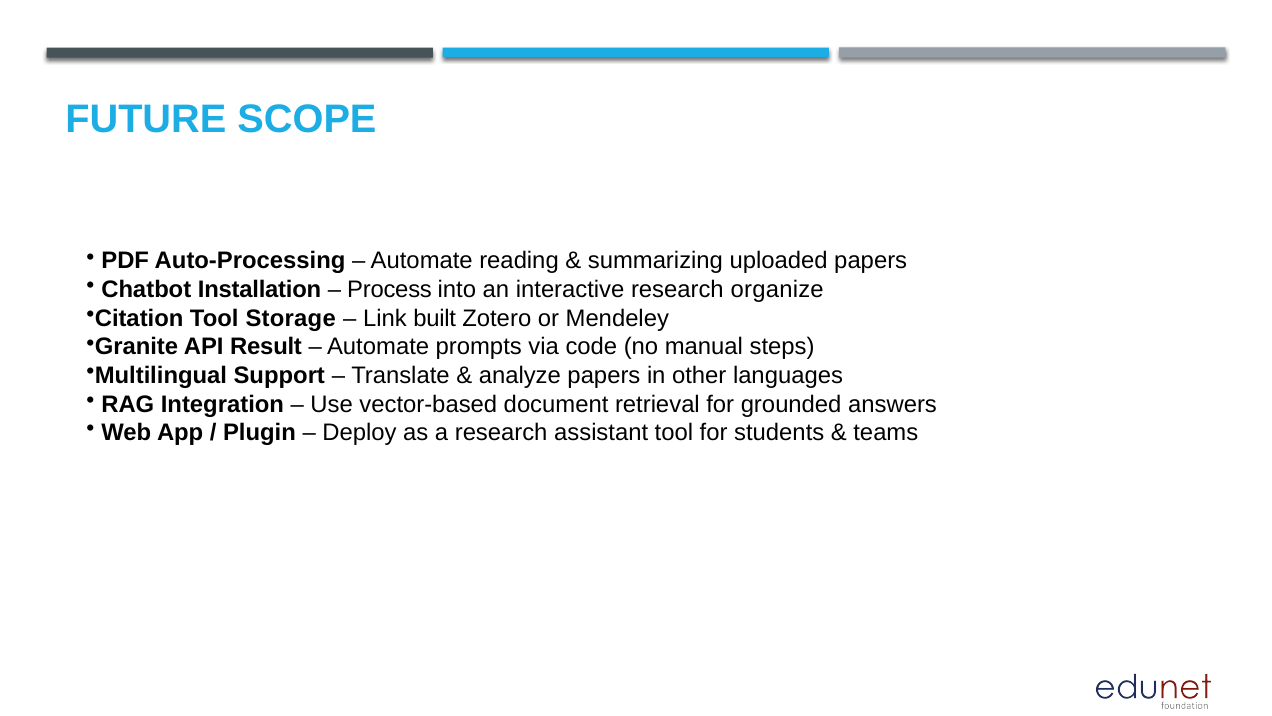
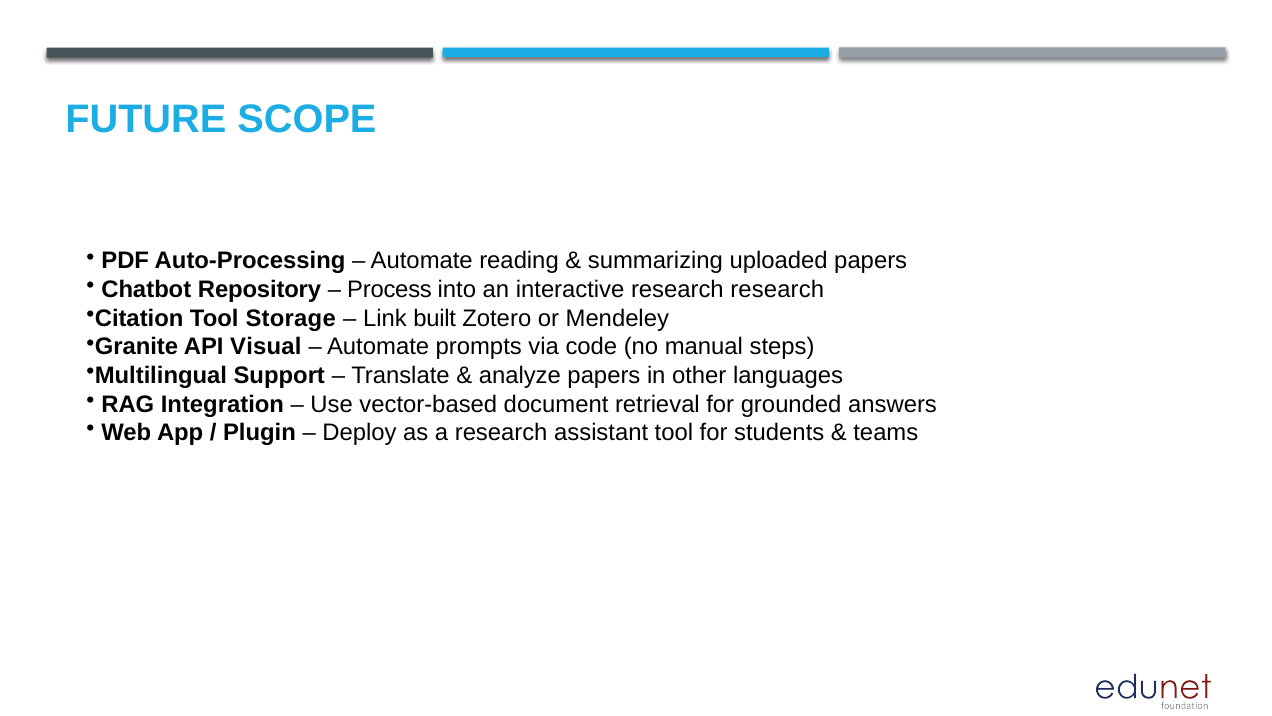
Installation: Installation -> Repository
research organize: organize -> research
Result: Result -> Visual
